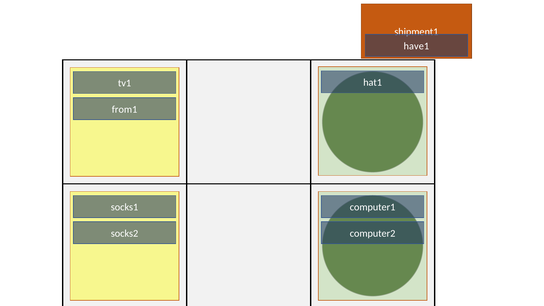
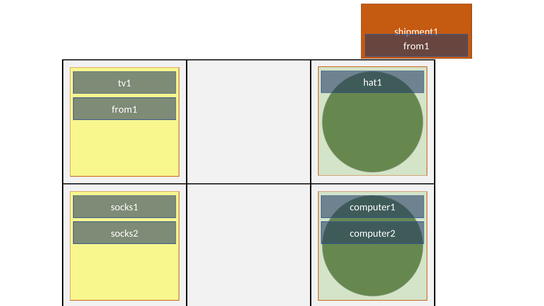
have1 at (416, 46): have1 -> from1
